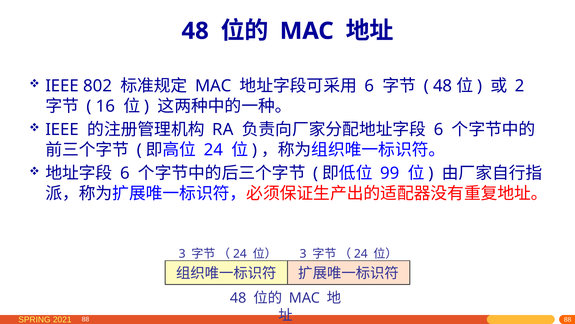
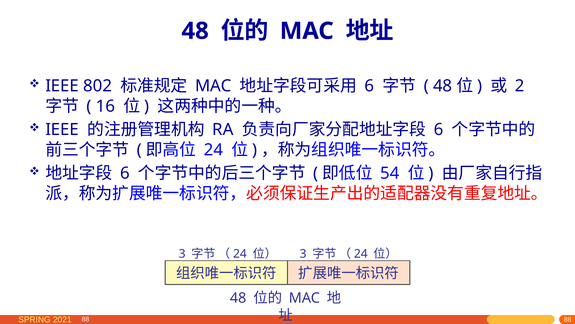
99: 99 -> 54
